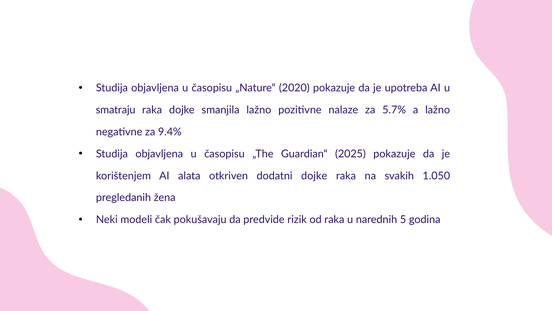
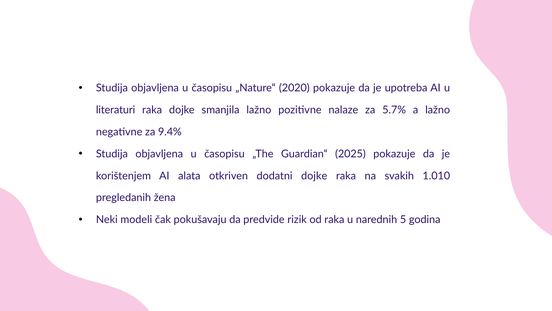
smatraju: smatraju -> literaturi
1.050: 1.050 -> 1.010
